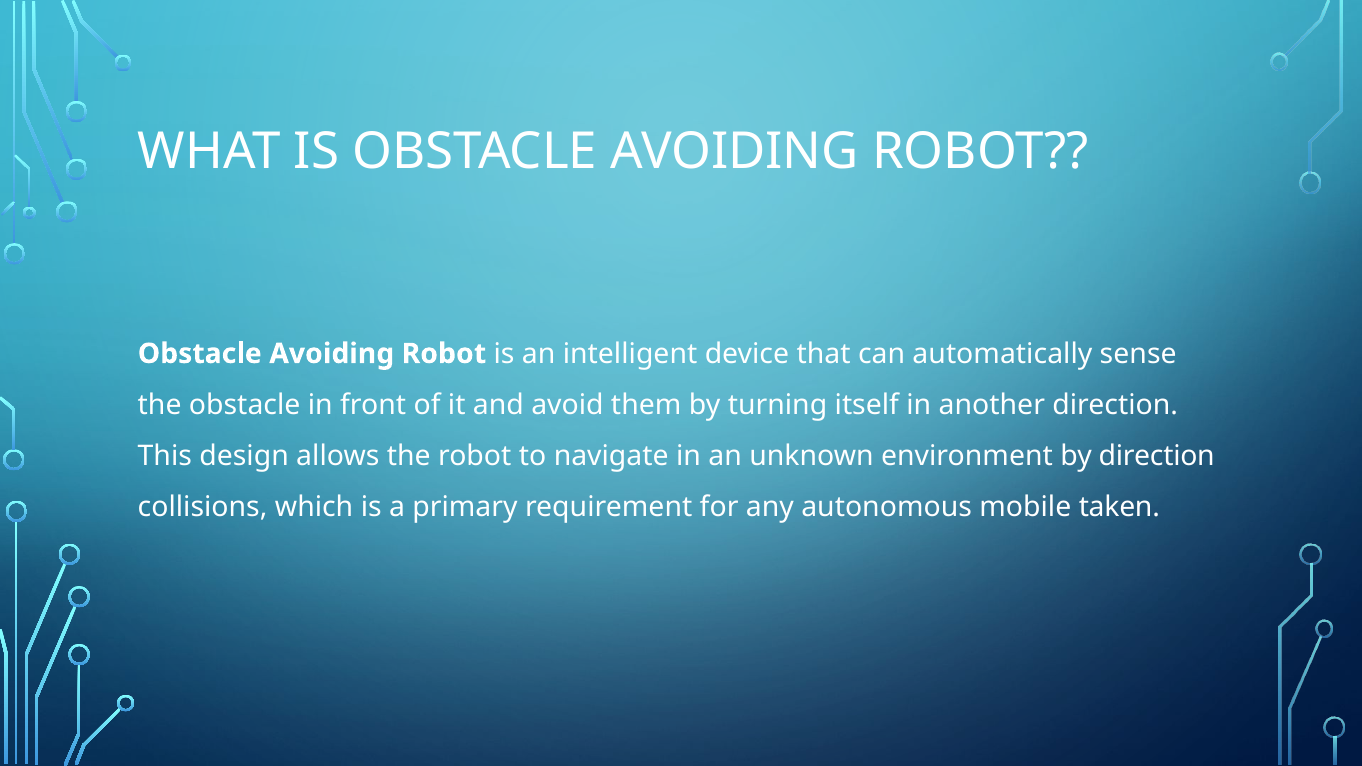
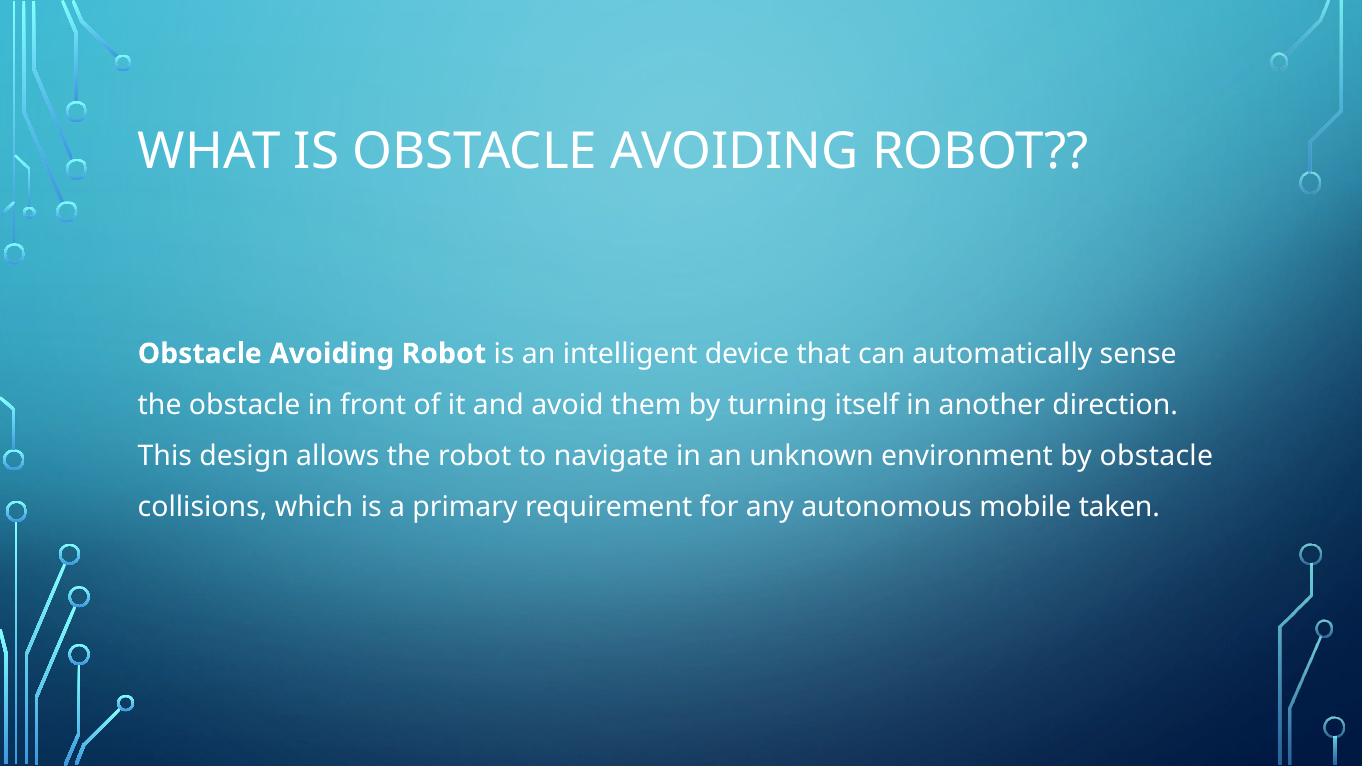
by direction: direction -> obstacle
